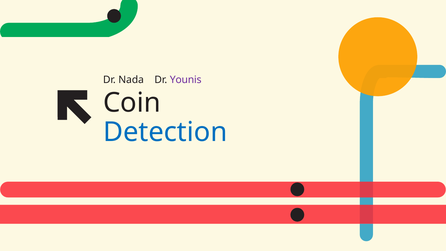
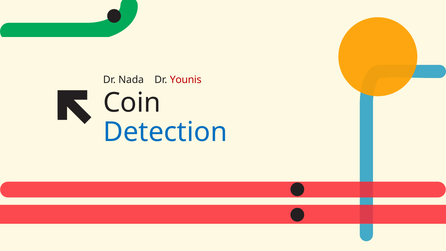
Younis colour: purple -> red
